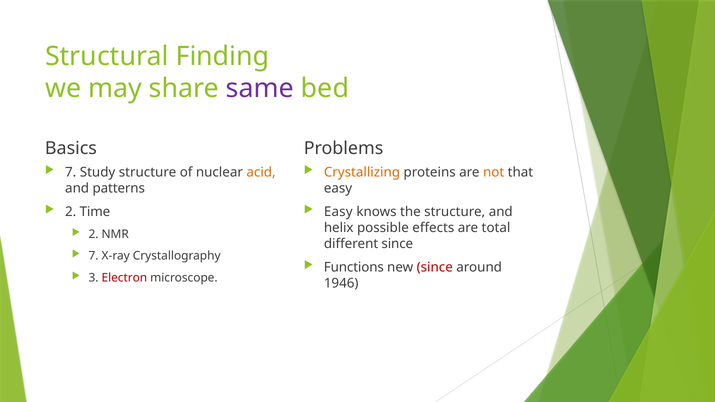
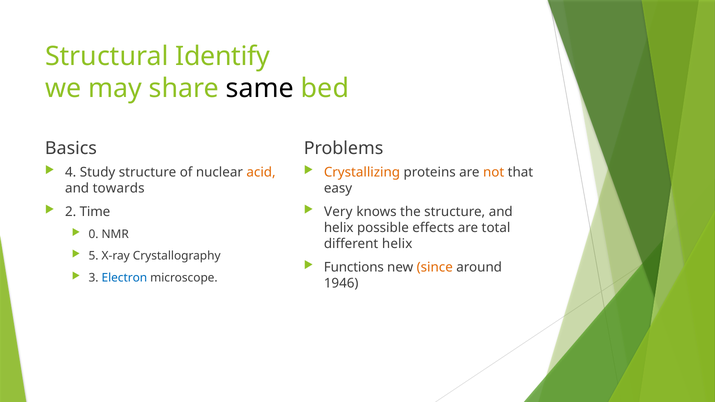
Finding: Finding -> Identify
same colour: purple -> black
7 at (71, 172): 7 -> 4
patterns: patterns -> towards
Easy at (338, 212): Easy -> Very
2 at (94, 234): 2 -> 0
different since: since -> helix
7 at (94, 256): 7 -> 5
since at (435, 268) colour: red -> orange
Electron colour: red -> blue
